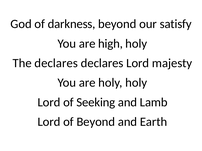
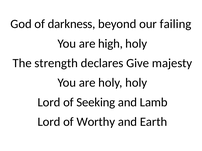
satisfy: satisfy -> failing
The declares: declares -> strength
declares Lord: Lord -> Give
of Beyond: Beyond -> Worthy
